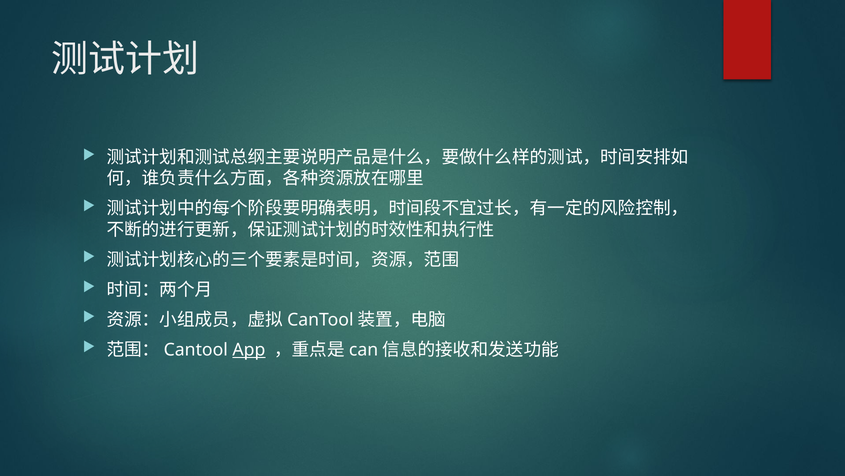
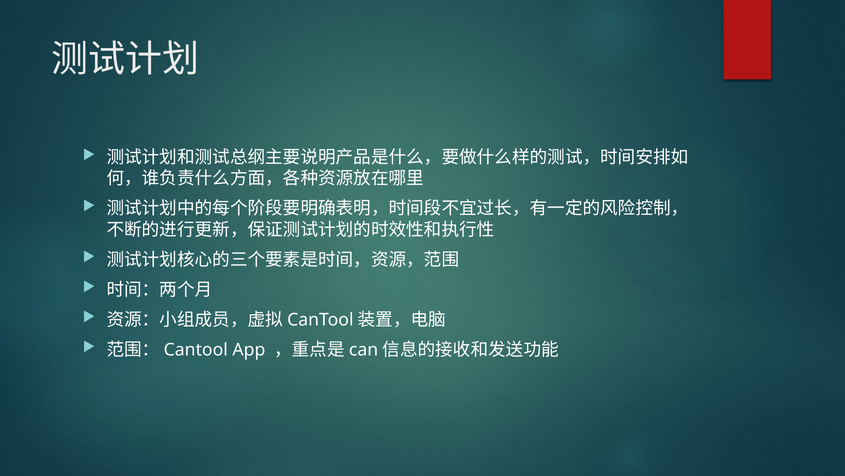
App underline: present -> none
